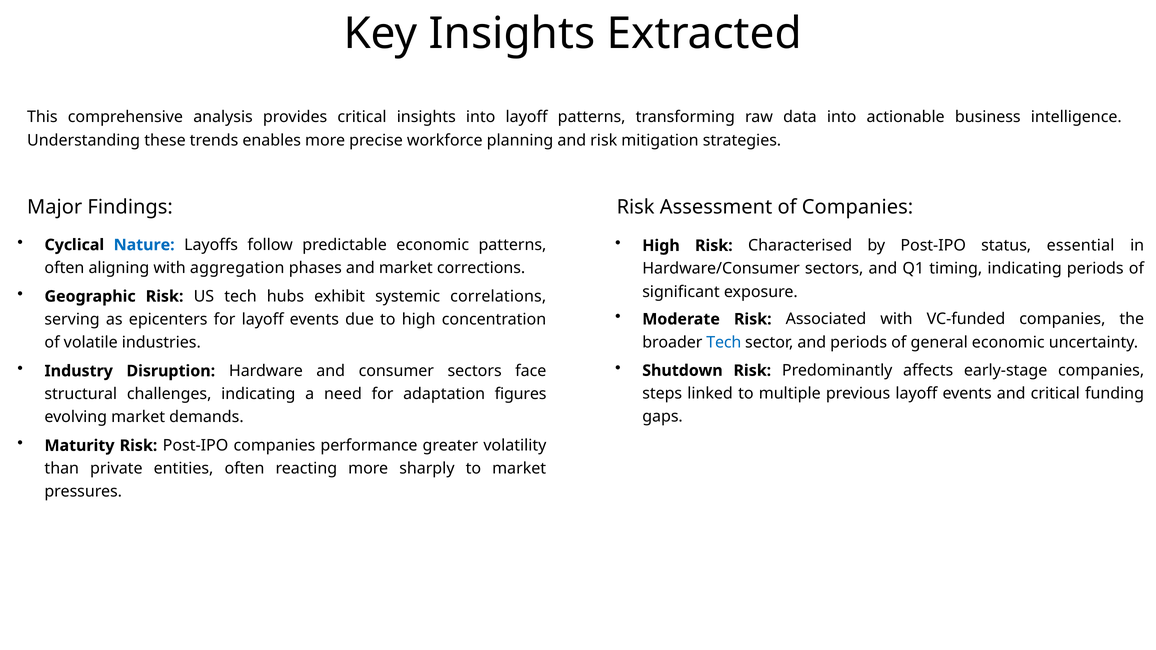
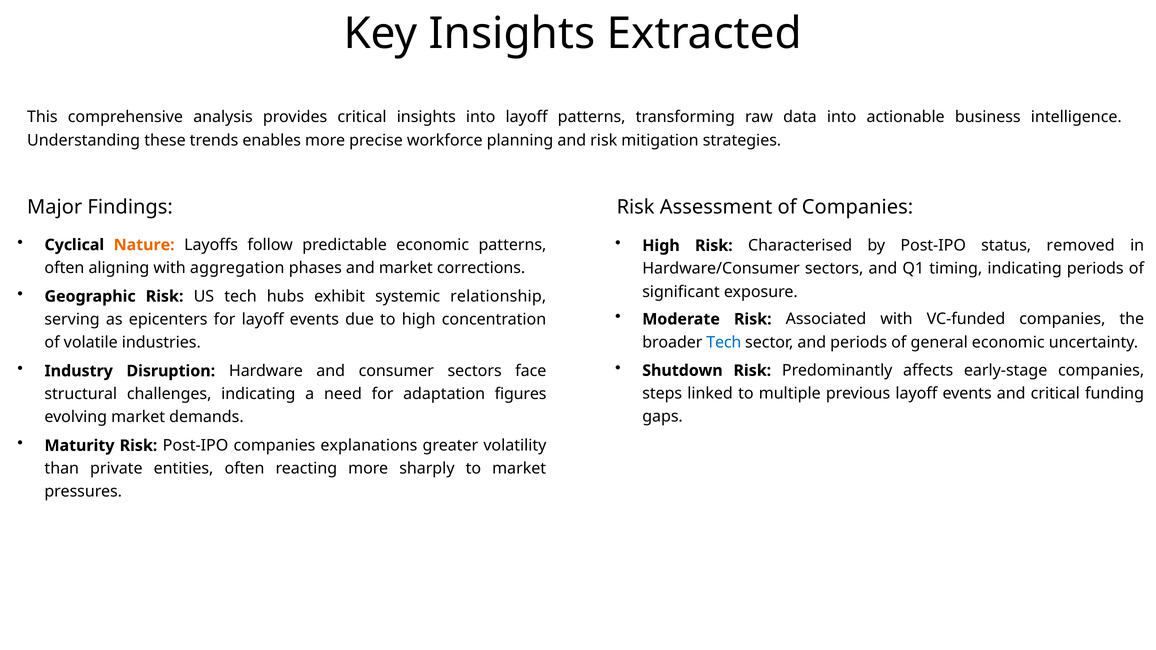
Nature colour: blue -> orange
essential: essential -> removed
correlations: correlations -> relationship
performance: performance -> explanations
